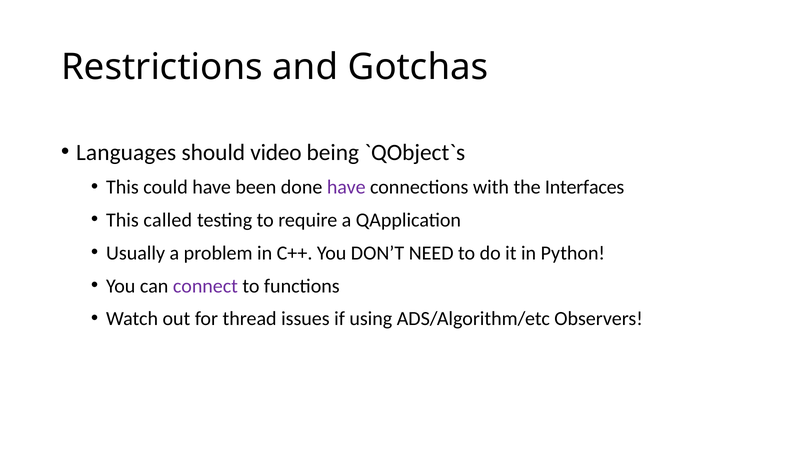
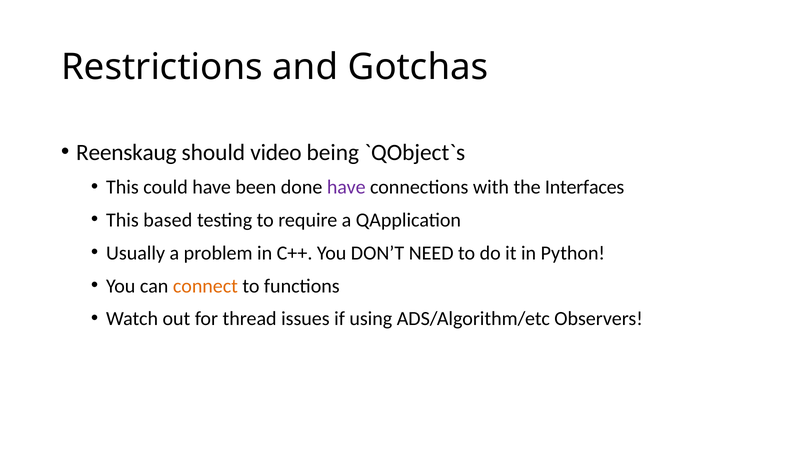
Languages: Languages -> Reenskaug
called: called -> based
connect colour: purple -> orange
